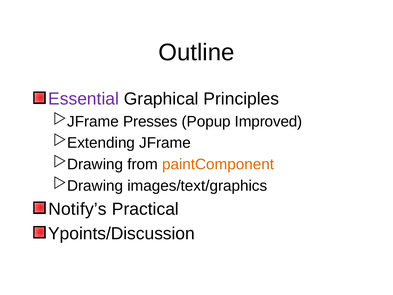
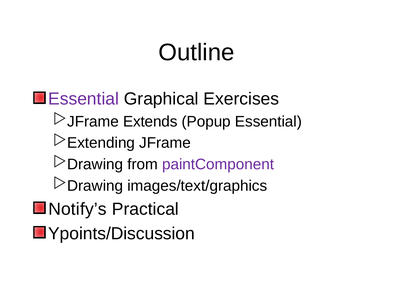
Principles: Principles -> Exercises
Presses: Presses -> Extends
Popup Improved: Improved -> Essential
paintComponent colour: orange -> purple
